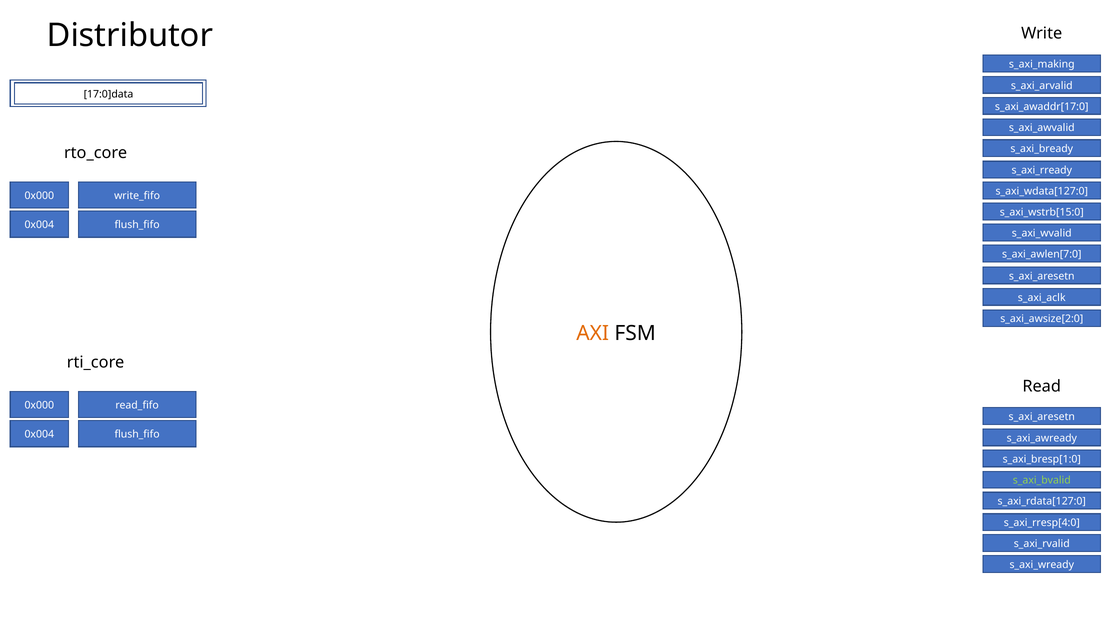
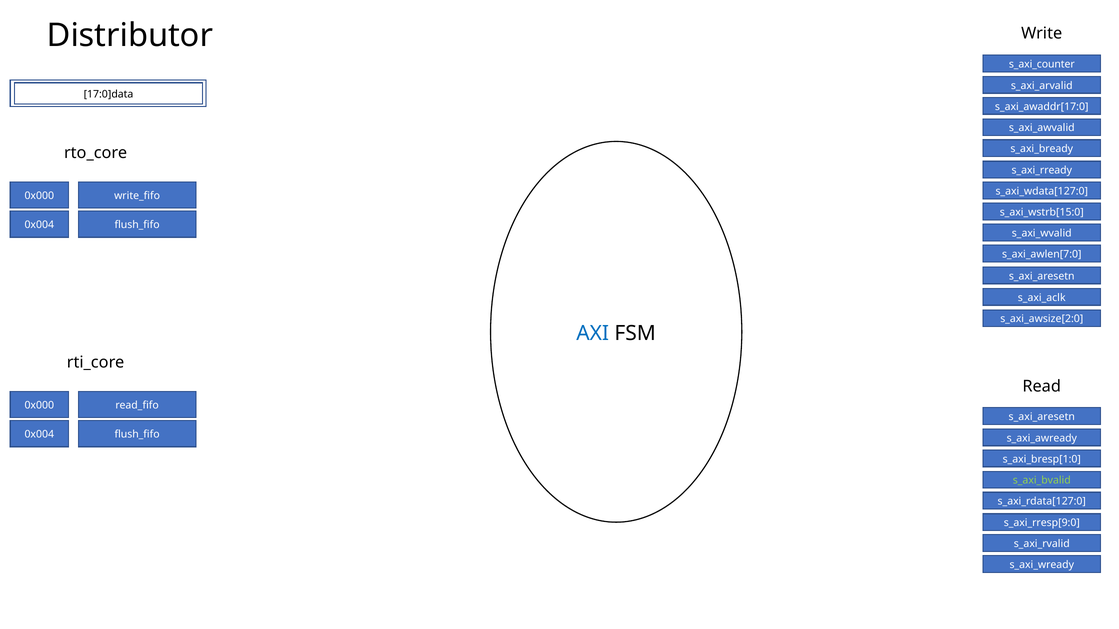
s_axi_making: s_axi_making -> s_axi_counter
AXI colour: orange -> blue
s_axi_rresp[4:0: s_axi_rresp[4:0 -> s_axi_rresp[9:0
